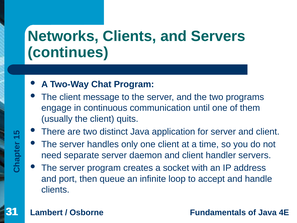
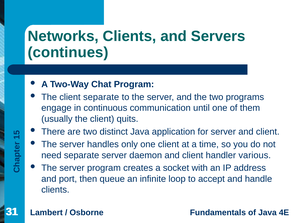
client message: message -> separate
handler servers: servers -> various
